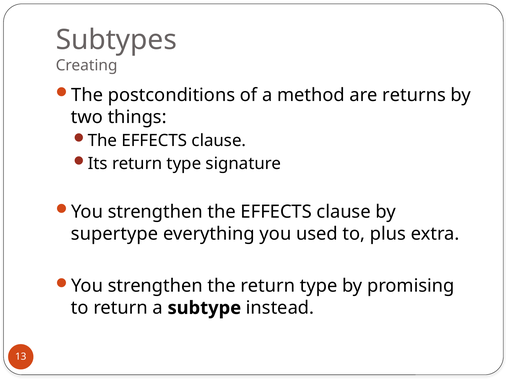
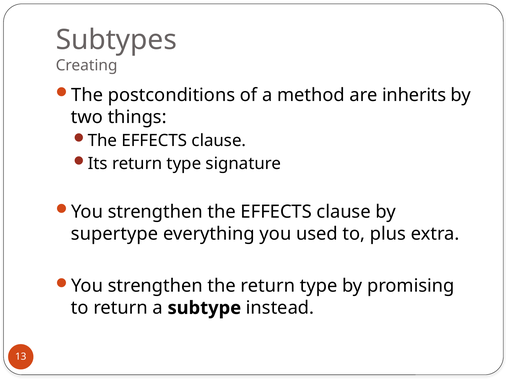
returns: returns -> inherits
